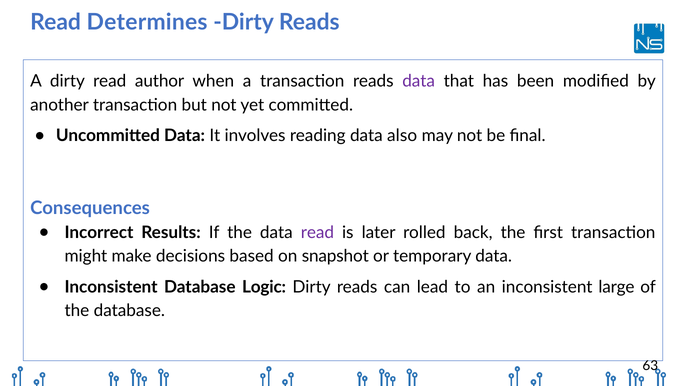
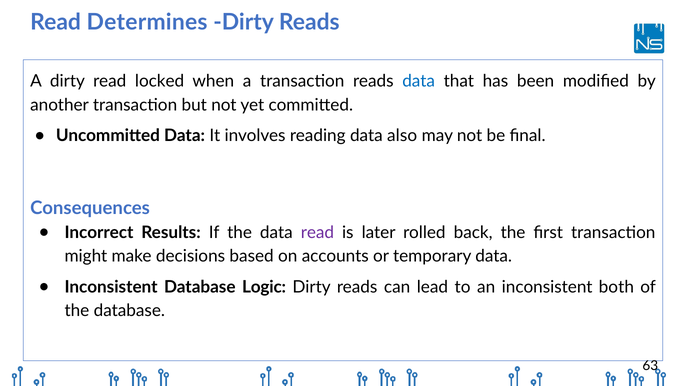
author: author -> locked
data at (419, 81) colour: purple -> blue
snapshot: snapshot -> accounts
large: large -> both
